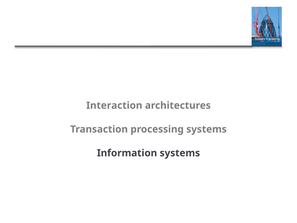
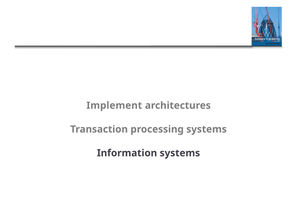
Interaction: Interaction -> Implement
